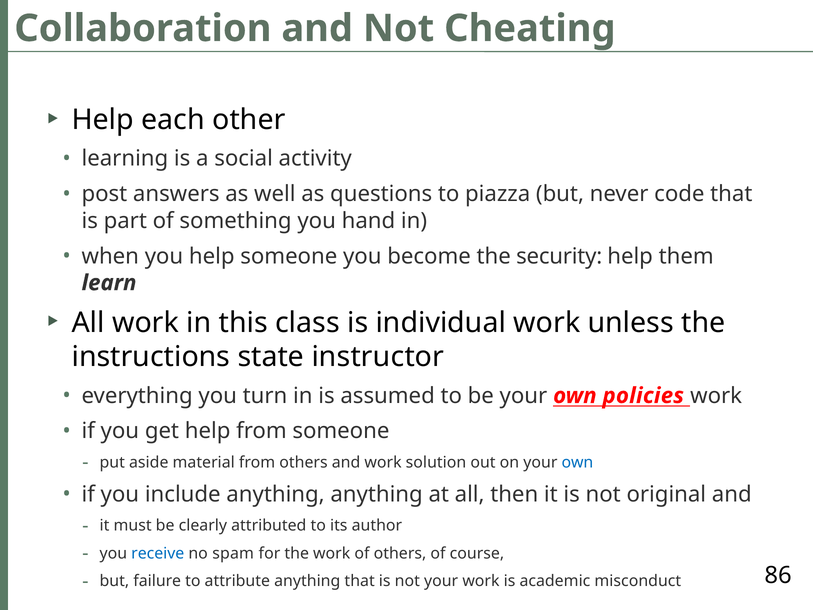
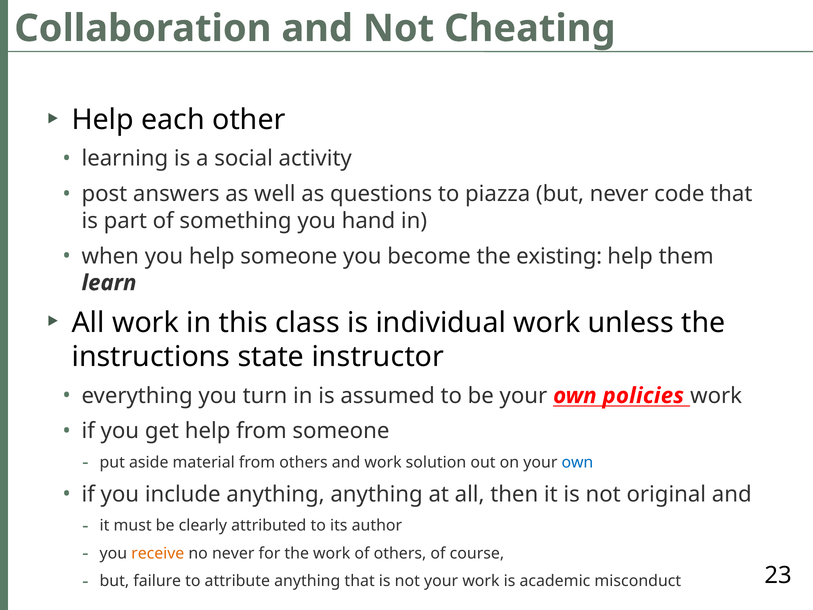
security: security -> existing
receive colour: blue -> orange
no spam: spam -> never
86: 86 -> 23
